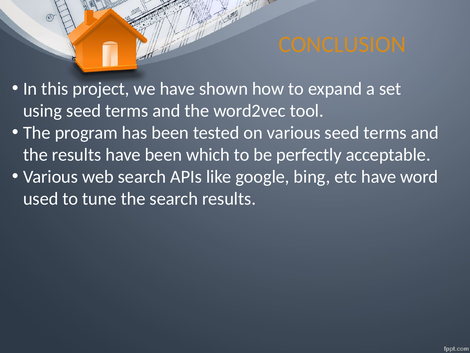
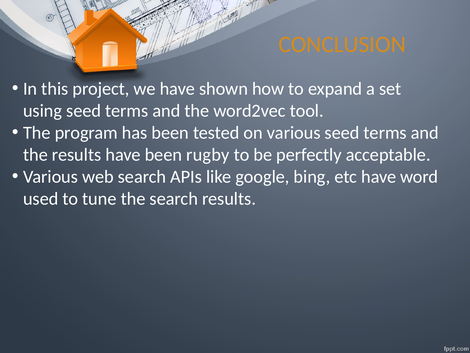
which: which -> rugby
